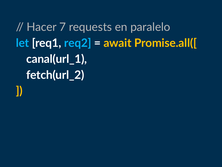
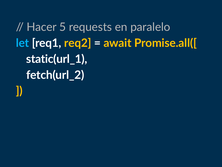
7: 7 -> 5
req2 colour: light blue -> yellow
canal(url_1: canal(url_1 -> static(url_1
